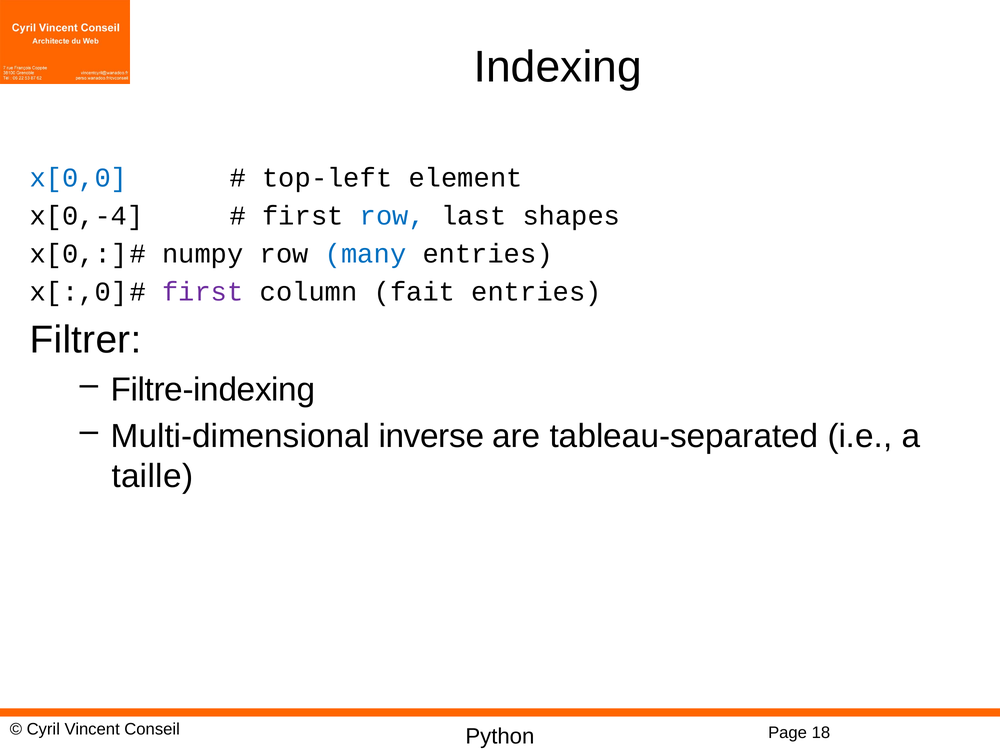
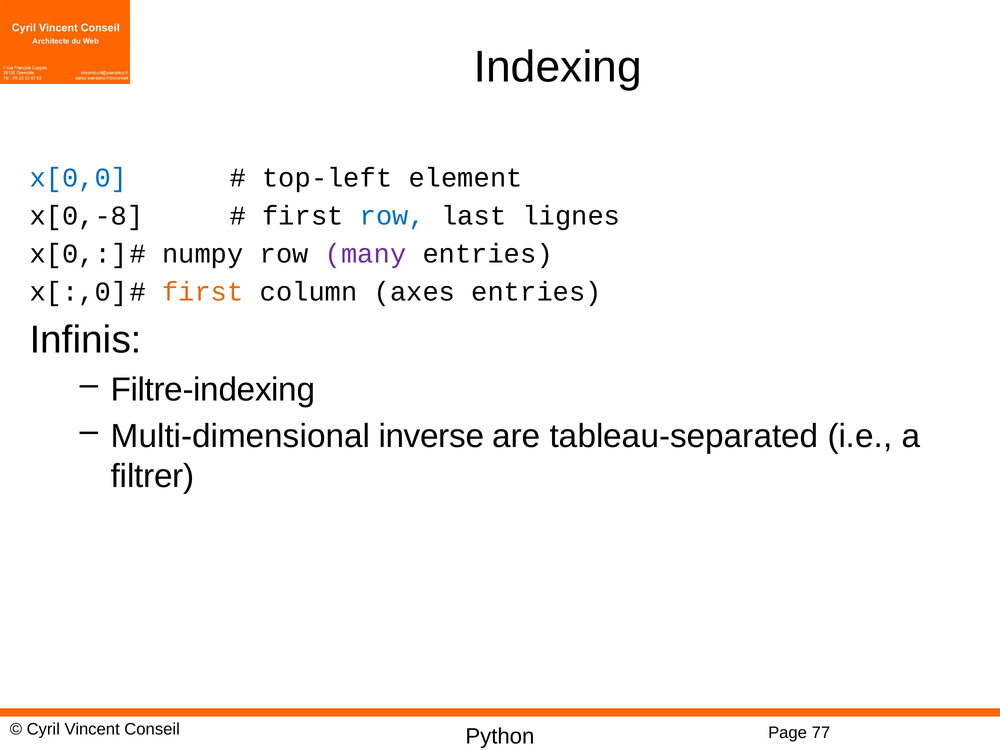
x[0,-4: x[0,-4 -> x[0,-8
shapes: shapes -> lignes
many colour: blue -> purple
first at (203, 292) colour: purple -> orange
fait: fait -> axes
Filtrer: Filtrer -> Infinis
taille: taille -> filtrer
18: 18 -> 77
